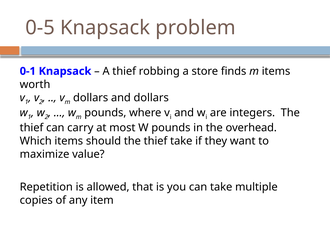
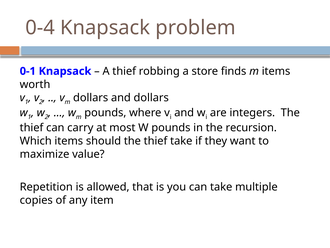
0-5: 0-5 -> 0-4
overhead: overhead -> recursion
